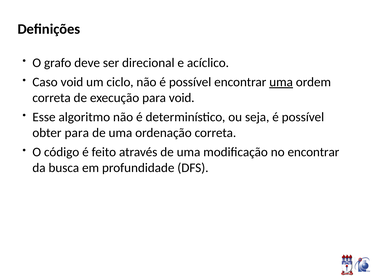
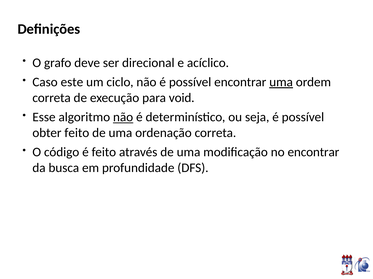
Caso void: void -> este
não at (123, 117) underline: none -> present
obter para: para -> feito
